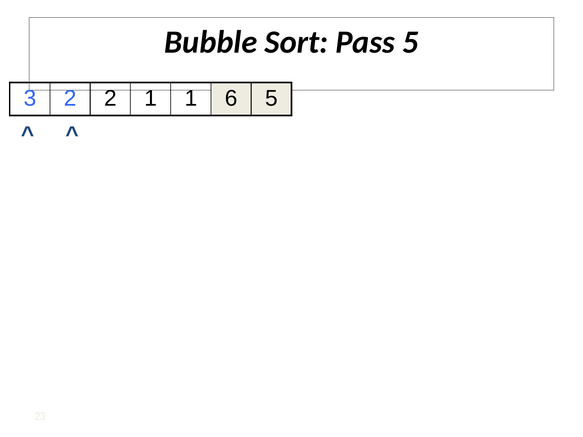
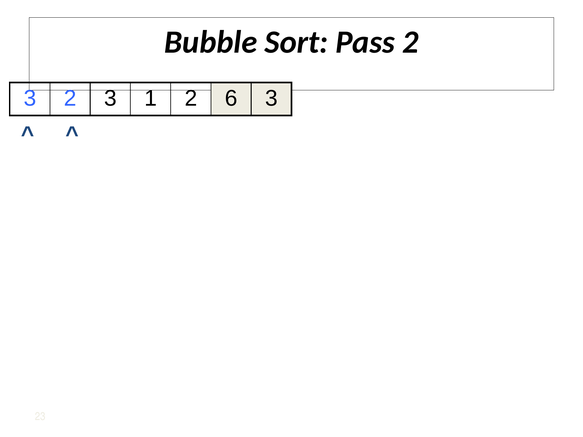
Pass 5: 5 -> 2
3 2 2: 2 -> 3
1 1: 1 -> 2
6 5: 5 -> 3
